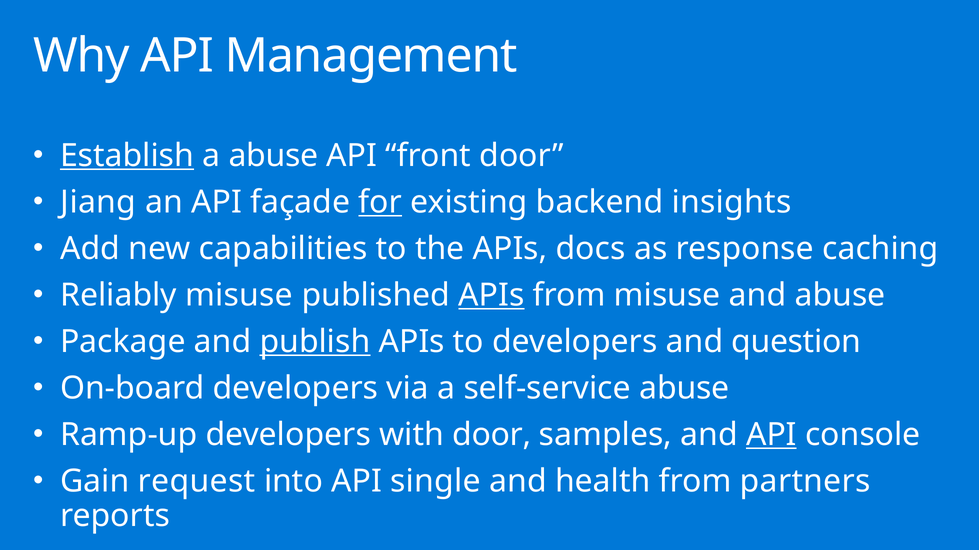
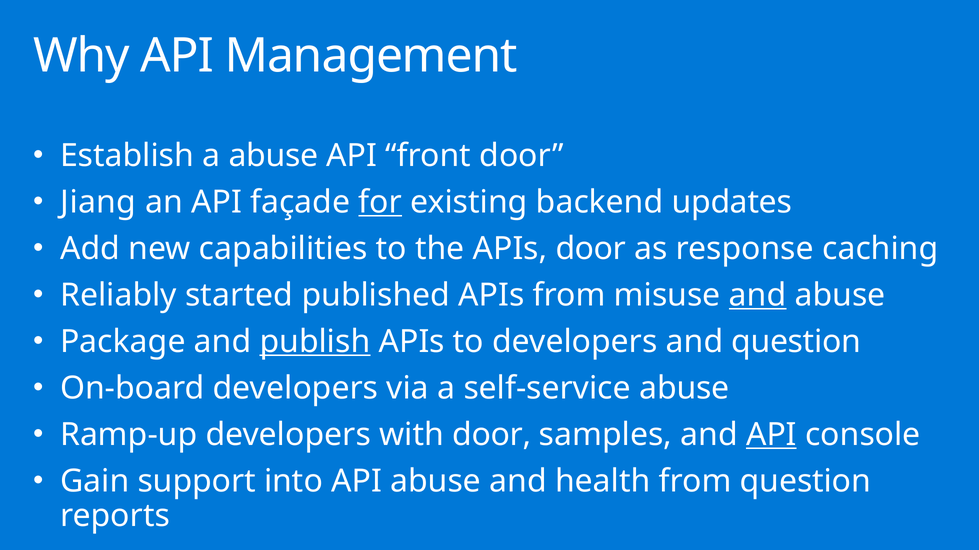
Establish underline: present -> none
insights: insights -> updates
APIs docs: docs -> door
Reliably misuse: misuse -> started
APIs at (491, 295) underline: present -> none
and at (758, 295) underline: none -> present
request: request -> support
API single: single -> abuse
from partners: partners -> question
